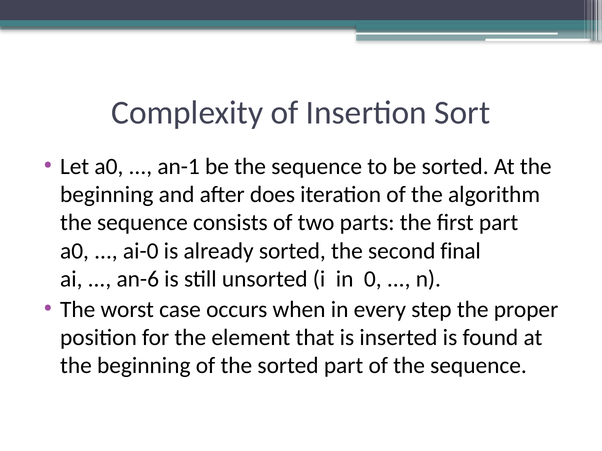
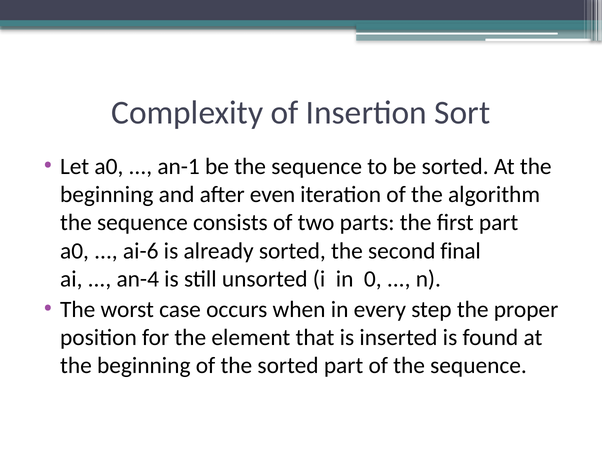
does: does -> even
ai-0: ai-0 -> ai-6
an-6: an-6 -> an-4
